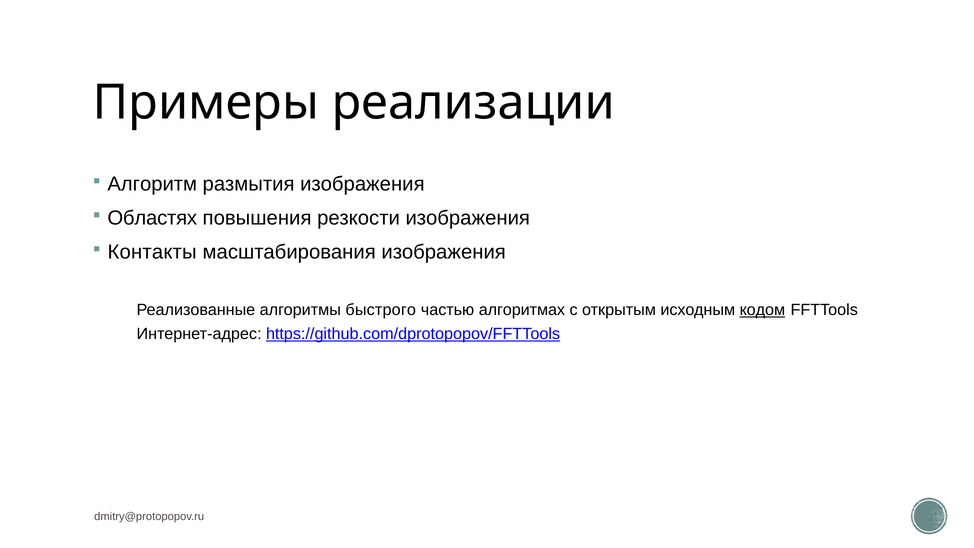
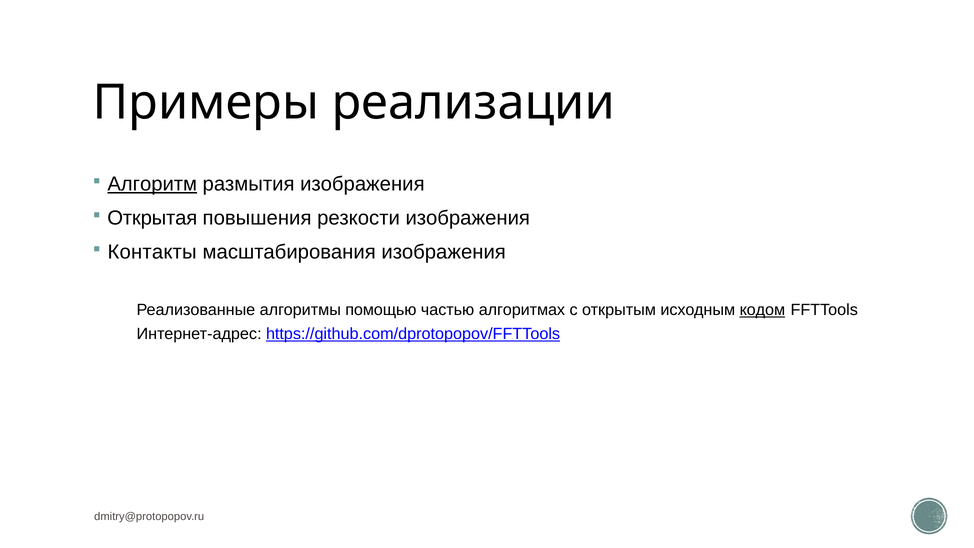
Алгоритм underline: none -> present
Областях: Областях -> Открытая
быстрого: быстрого -> помощью
